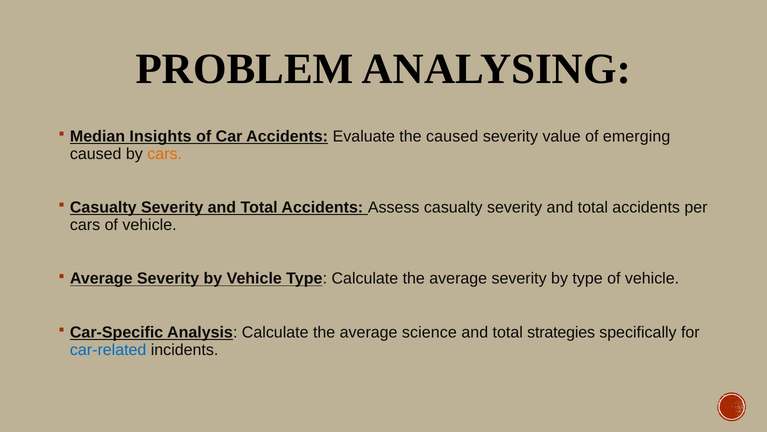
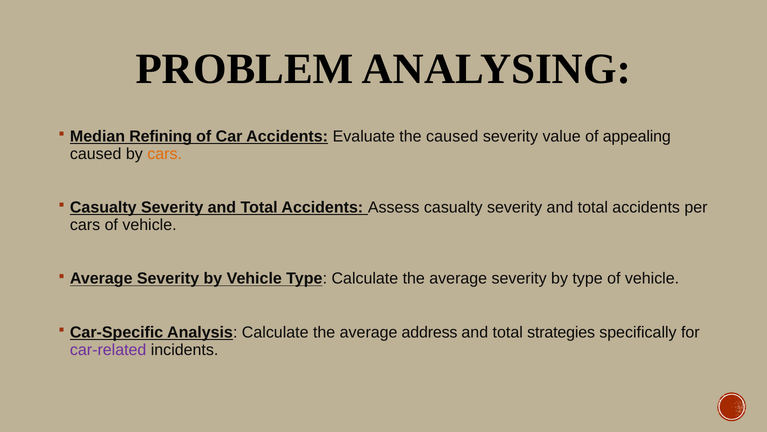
Insights: Insights -> Refining
emerging: emerging -> appealing
science: science -> address
car-related colour: blue -> purple
